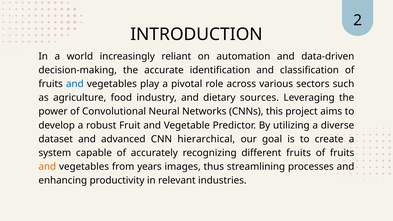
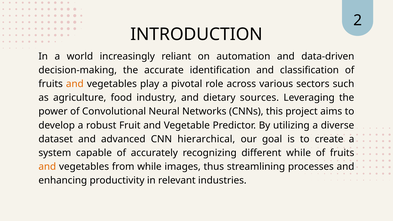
and at (75, 84) colour: blue -> orange
different fruits: fruits -> while
from years: years -> while
